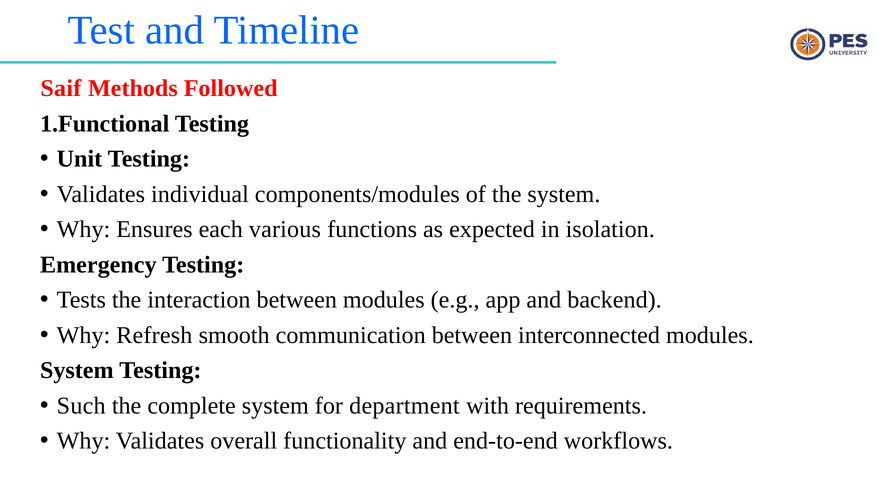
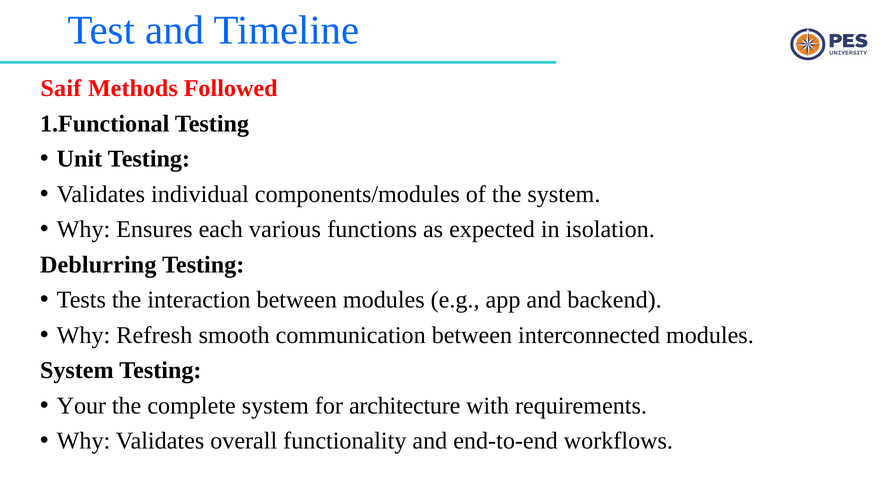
Emergency: Emergency -> Deblurring
Such: Such -> Your
department: department -> architecture
